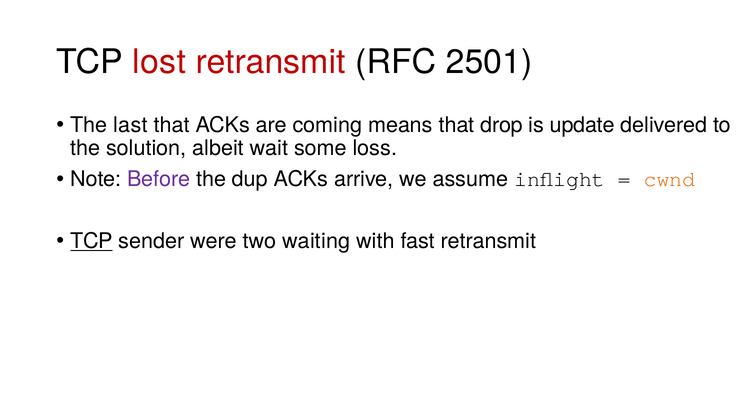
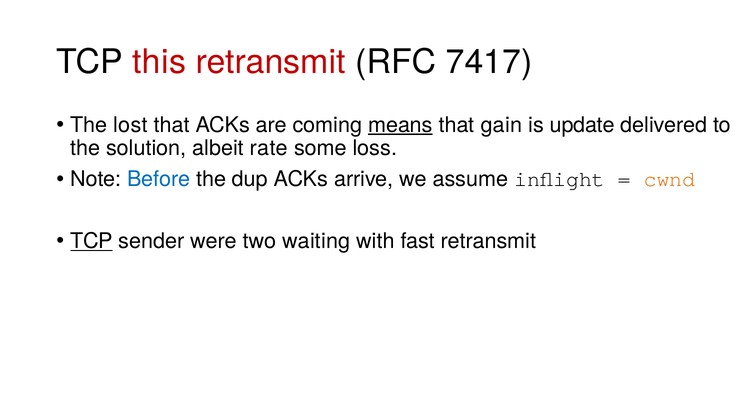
lost: lost -> this
2501: 2501 -> 7417
last: last -> lost
means underline: none -> present
drop: drop -> gain
wait: wait -> rate
Before colour: purple -> blue
